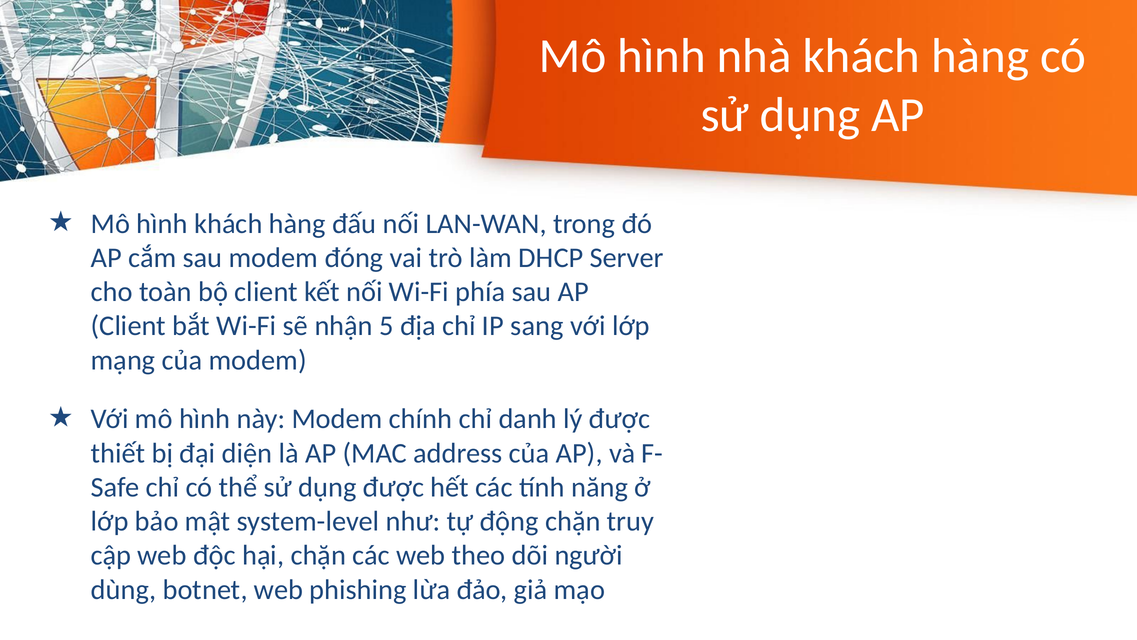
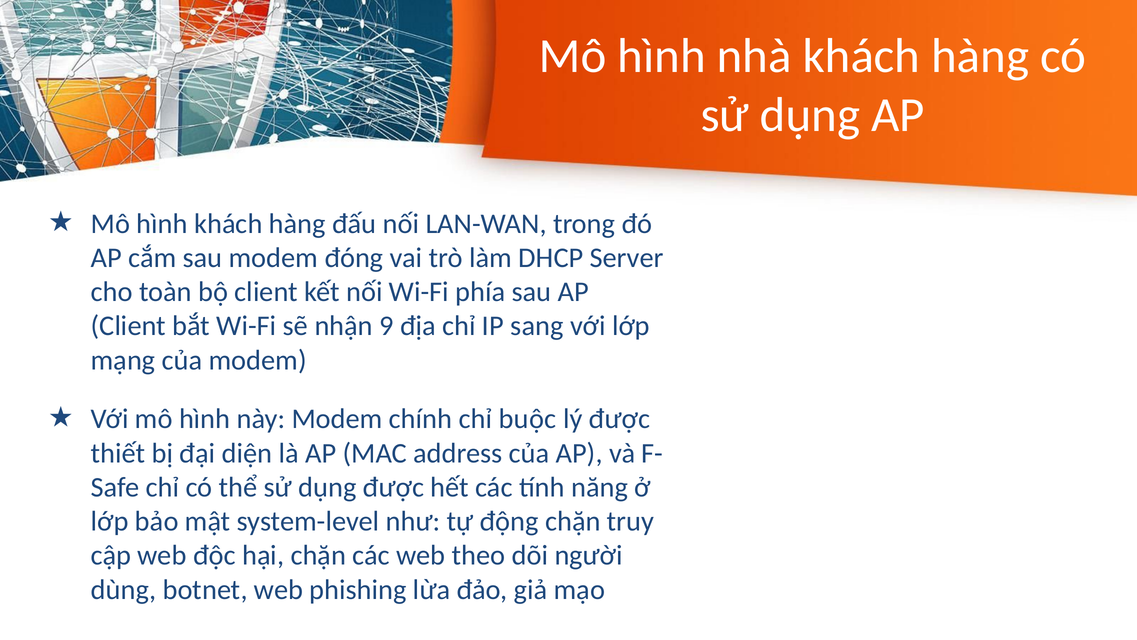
5: 5 -> 9
danh: danh -> buộc
